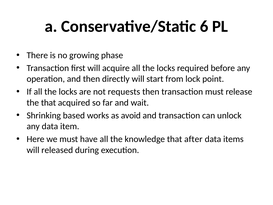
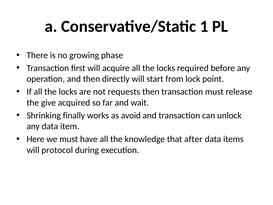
6: 6 -> 1
the that: that -> give
based: based -> finally
released: released -> protocol
